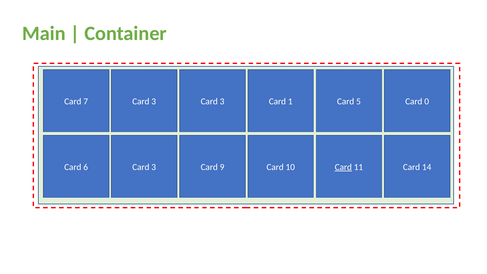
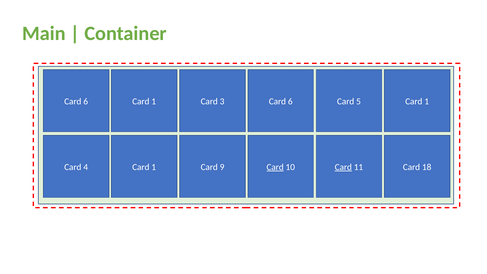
7 at (86, 101): 7 -> 6
3 at (154, 101): 3 -> 1
3 Card 1: 1 -> 6
5 Card 0: 0 -> 1
6: 6 -> 4
3 at (154, 167): 3 -> 1
Card at (275, 167) underline: none -> present
14: 14 -> 18
